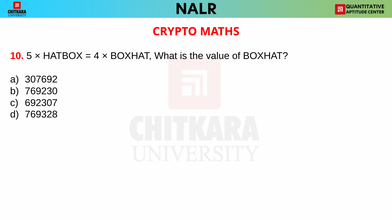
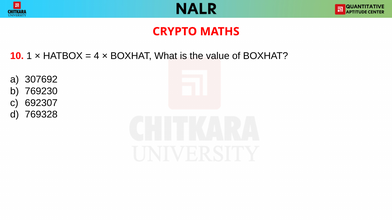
5: 5 -> 1
